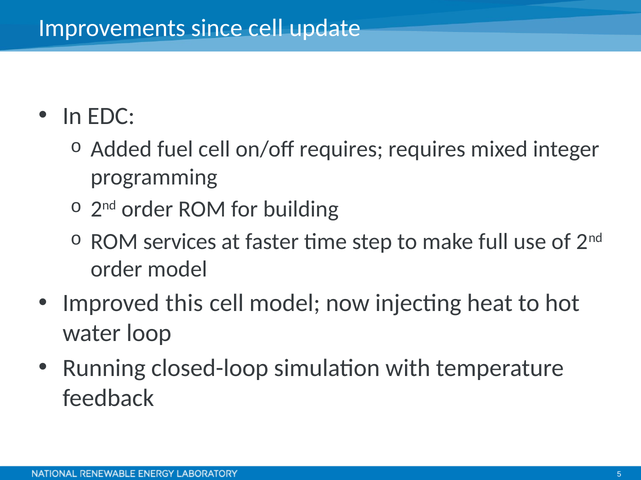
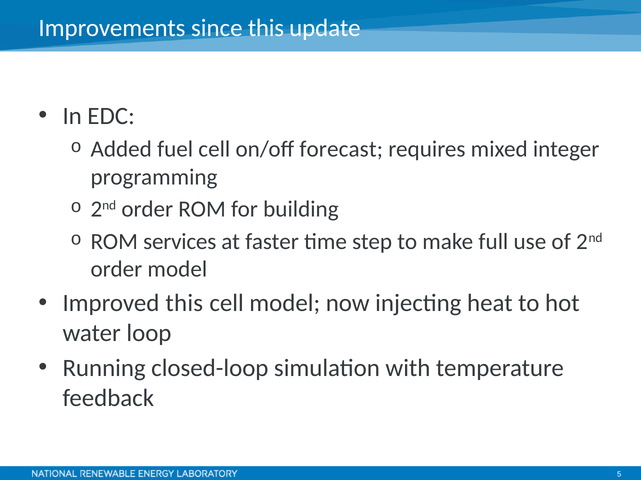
since cell: cell -> this
on/off requires: requires -> forecast
